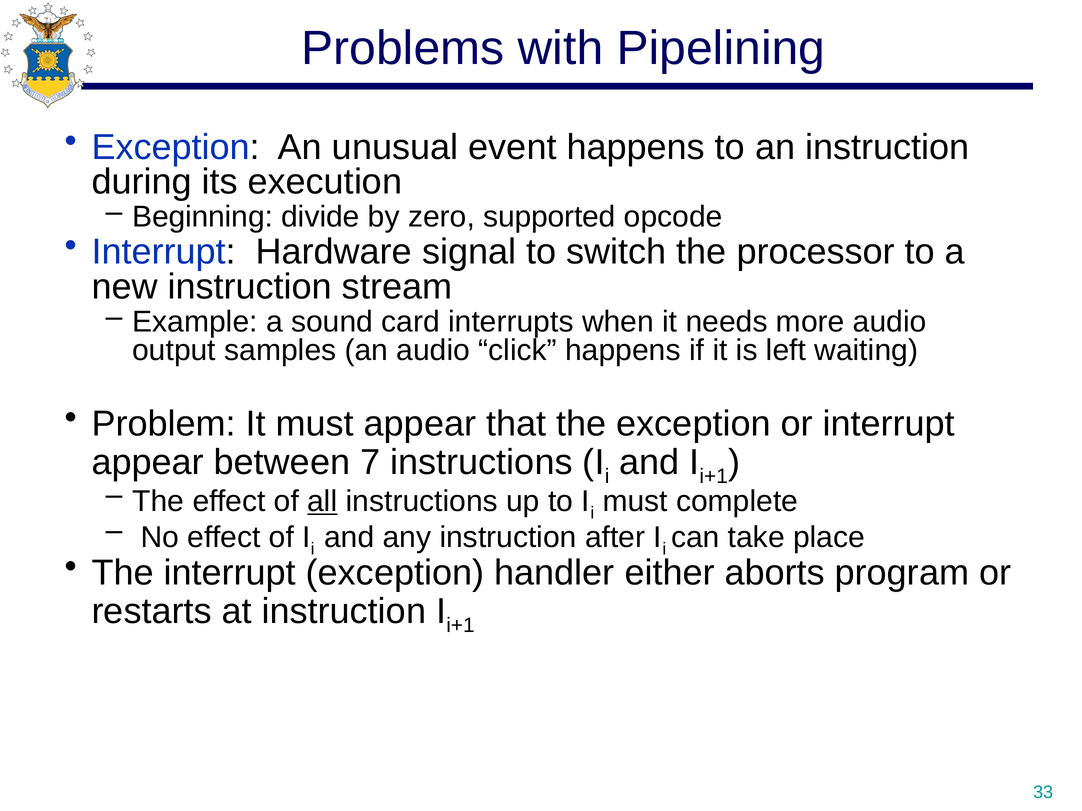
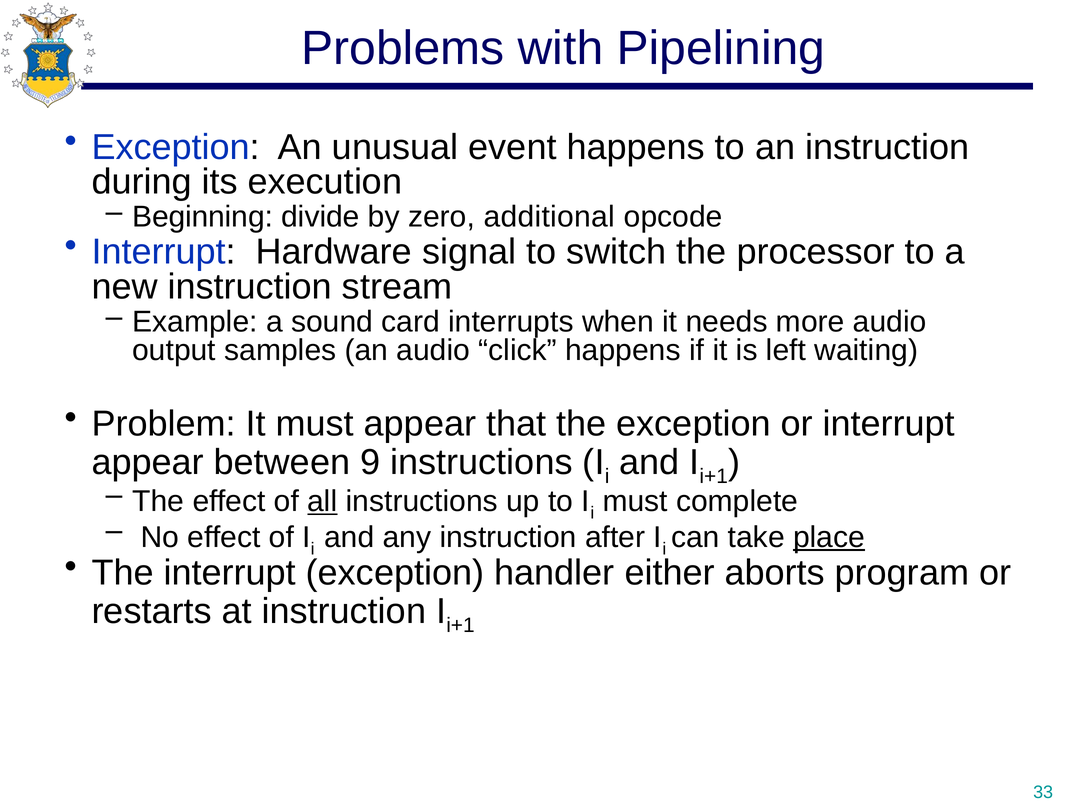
supported: supported -> additional
7: 7 -> 9
place underline: none -> present
